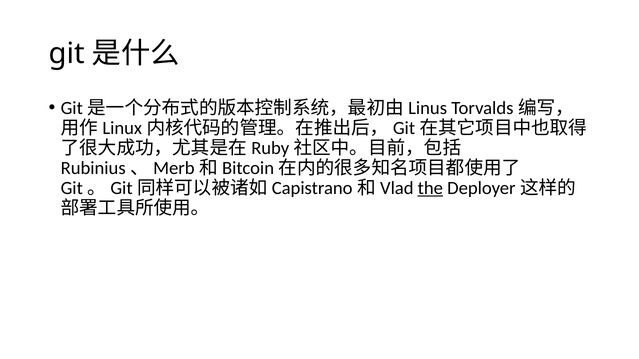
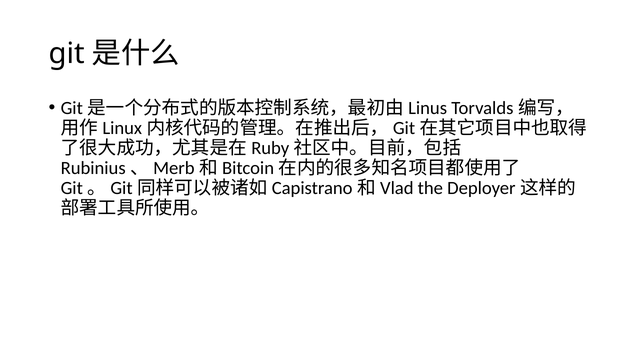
the underline: present -> none
